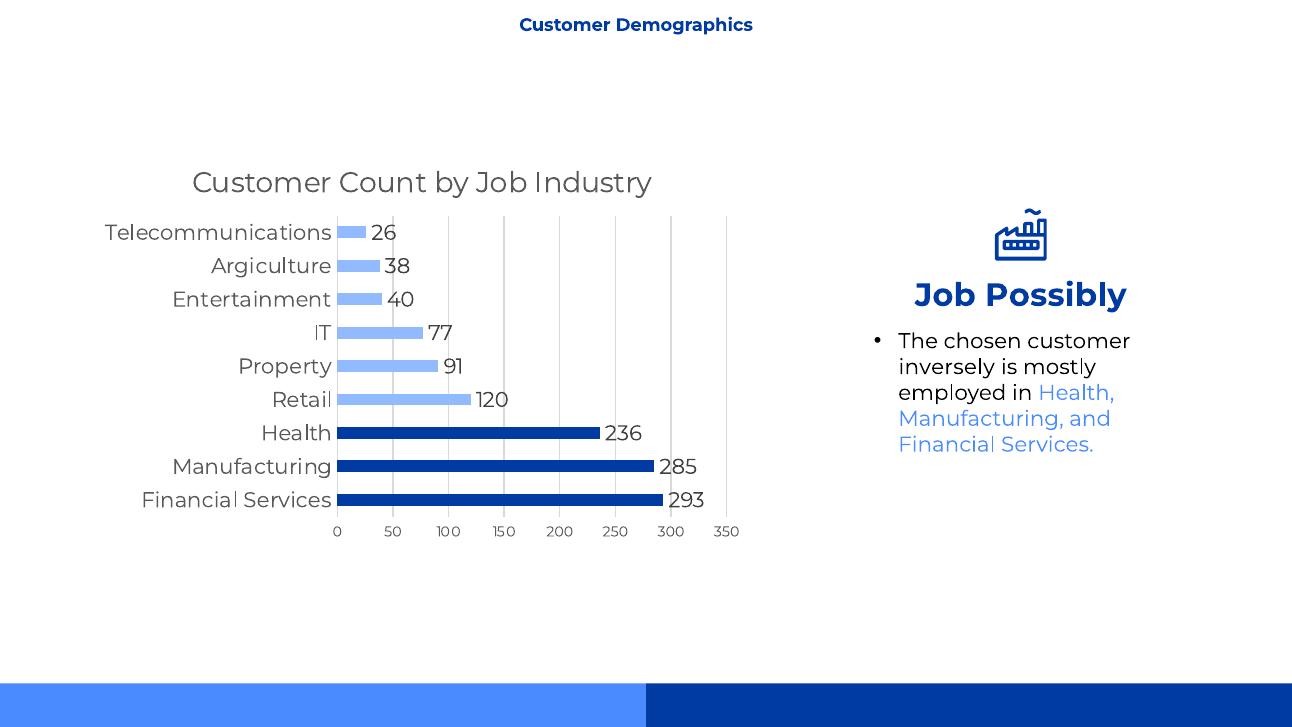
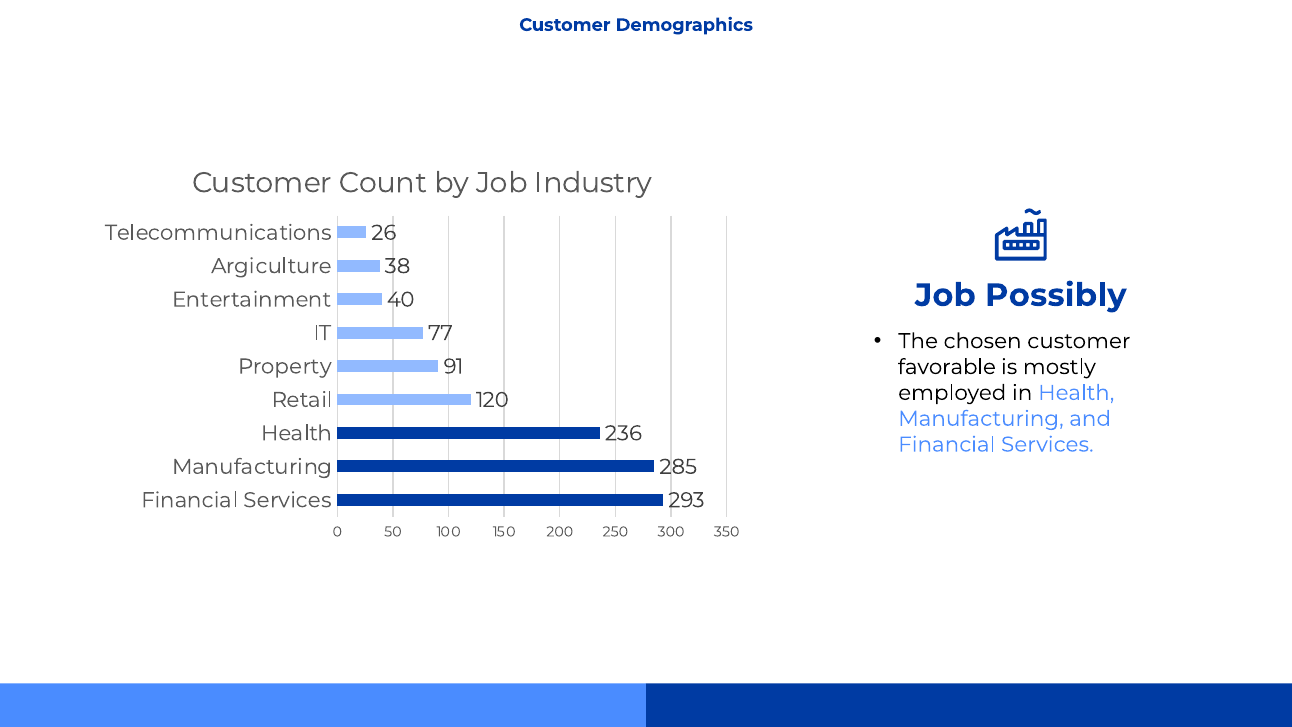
inversely: inversely -> favorable
